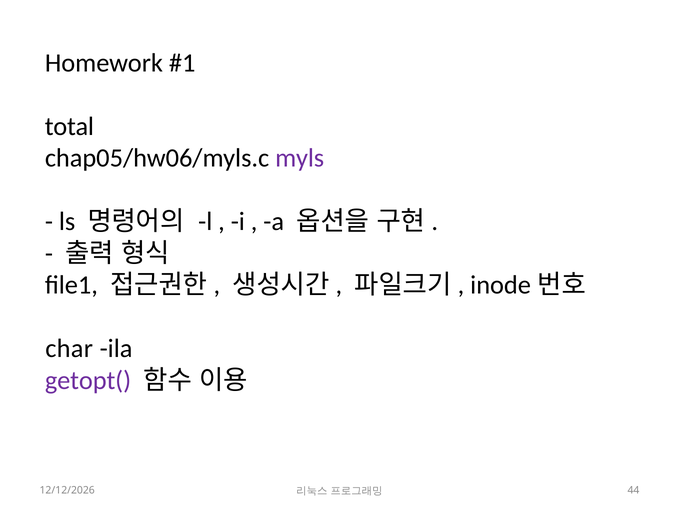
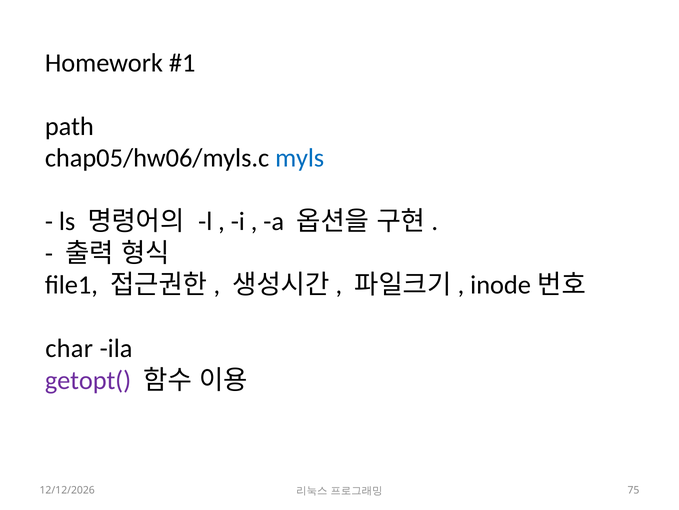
total: total -> path
myls colour: purple -> blue
44: 44 -> 75
